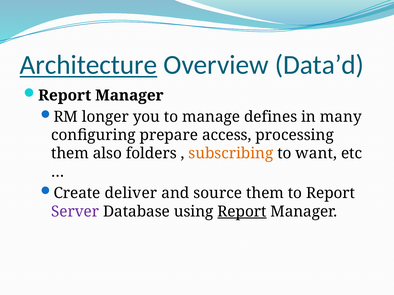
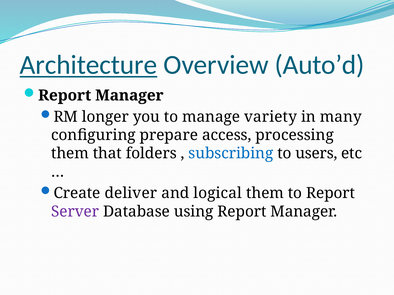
Data’d: Data’d -> Auto’d
defines: defines -> variety
also: also -> that
subscribing colour: orange -> blue
want: want -> users
source: source -> logical
Report at (242, 212) underline: present -> none
